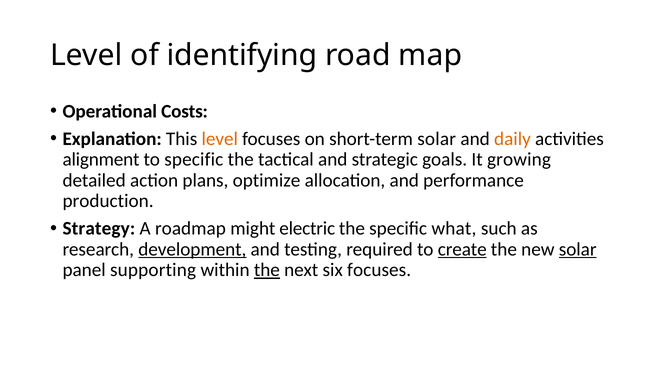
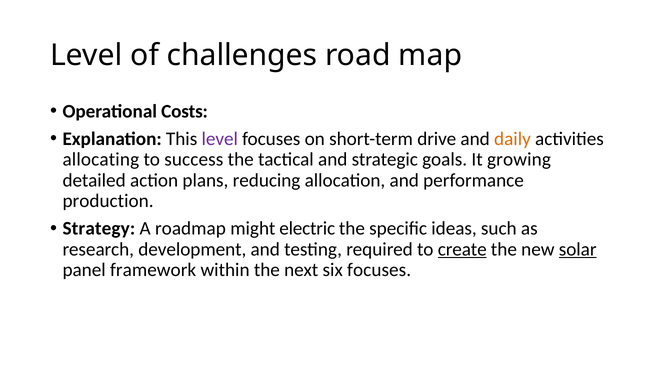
identifying: identifying -> challenges
level at (220, 139) colour: orange -> purple
short-term solar: solar -> drive
alignment: alignment -> allocating
to specific: specific -> success
optimize: optimize -> reducing
what: what -> ideas
development underline: present -> none
supporting: supporting -> framework
the at (267, 270) underline: present -> none
